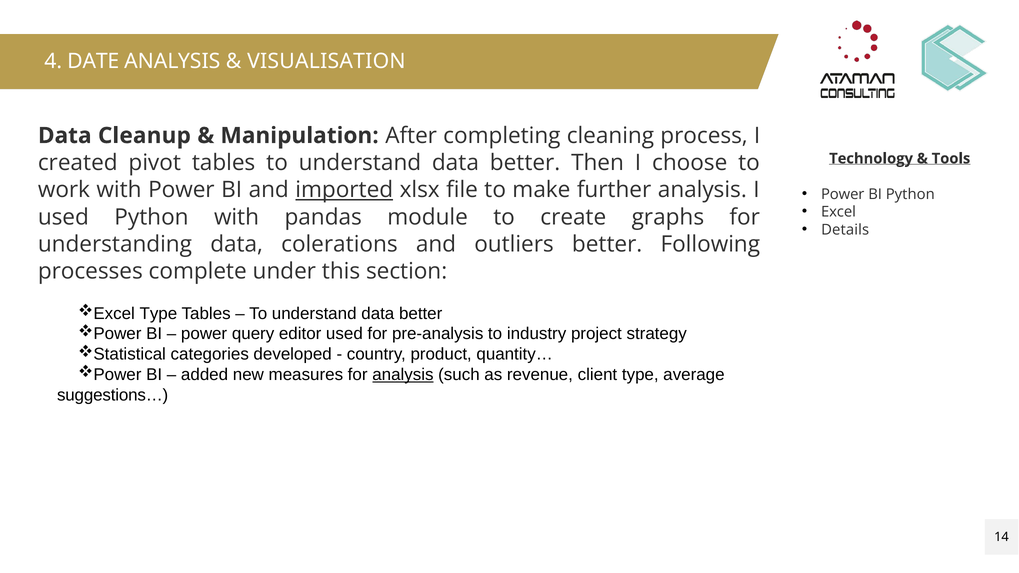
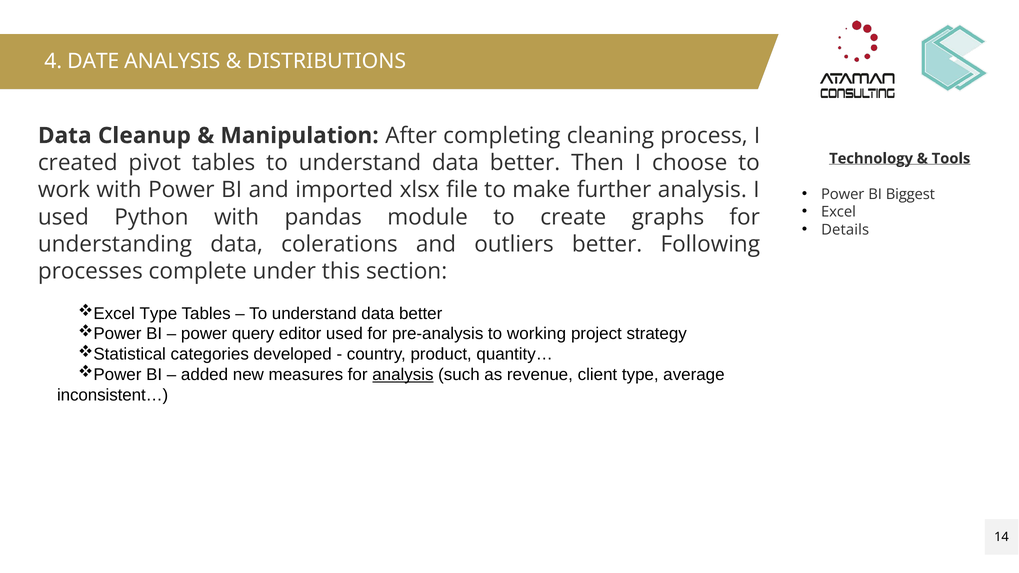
VISUALISATION: VISUALISATION -> DISTRIBUTIONS
imported underline: present -> none
BI Python: Python -> Biggest
industry: industry -> working
suggestions…: suggestions… -> inconsistent…
